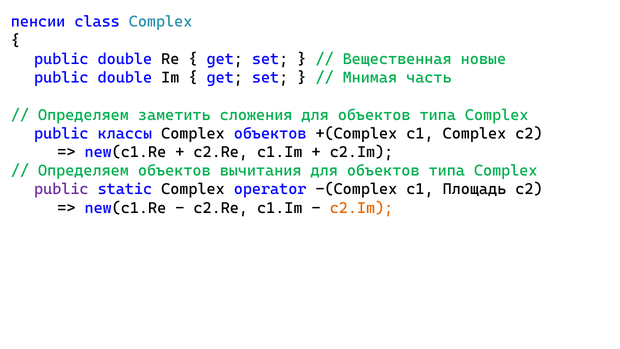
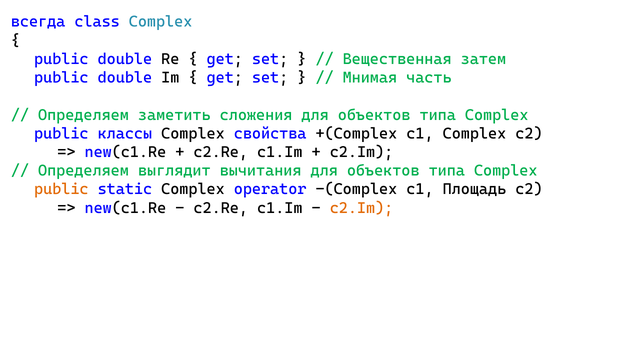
пенсии: пенсии -> всегда
новые: новые -> затем
Complex объектов: объектов -> свойства
Определяем объектов: объектов -> выглядит
public at (61, 189) colour: purple -> orange
